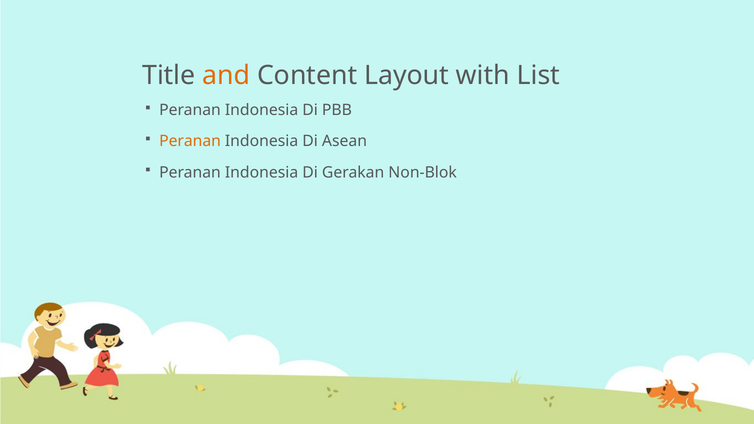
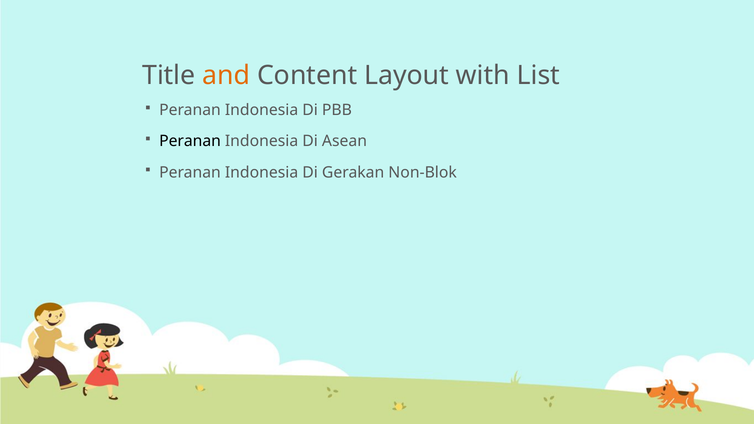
Peranan at (190, 141) colour: orange -> black
